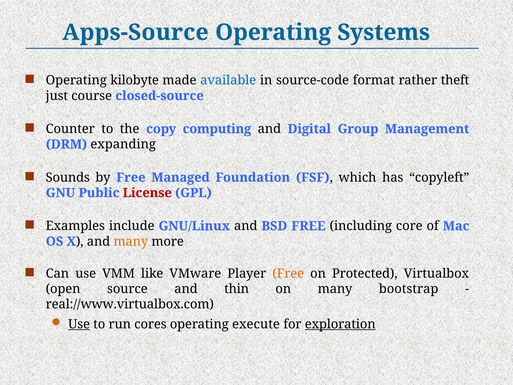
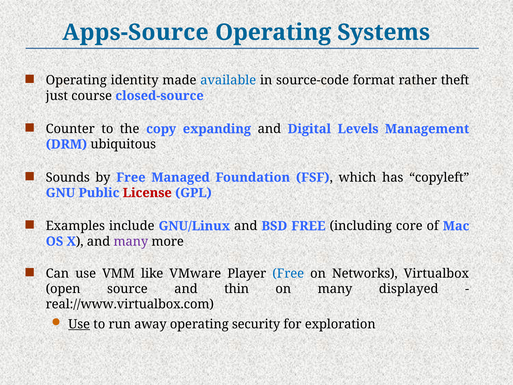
kilobyte: kilobyte -> identity
computing: computing -> expanding
Group: Group -> Levels
expanding: expanding -> ubiquitous
many at (131, 241) colour: orange -> purple
Free at (288, 273) colour: orange -> blue
Protected: Protected -> Networks
bootstrap: bootstrap -> displayed
cores: cores -> away
execute: execute -> security
exploration underline: present -> none
